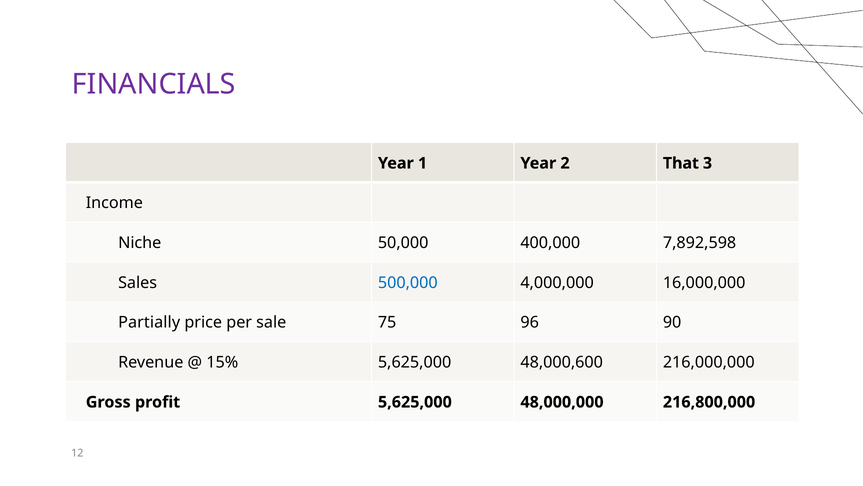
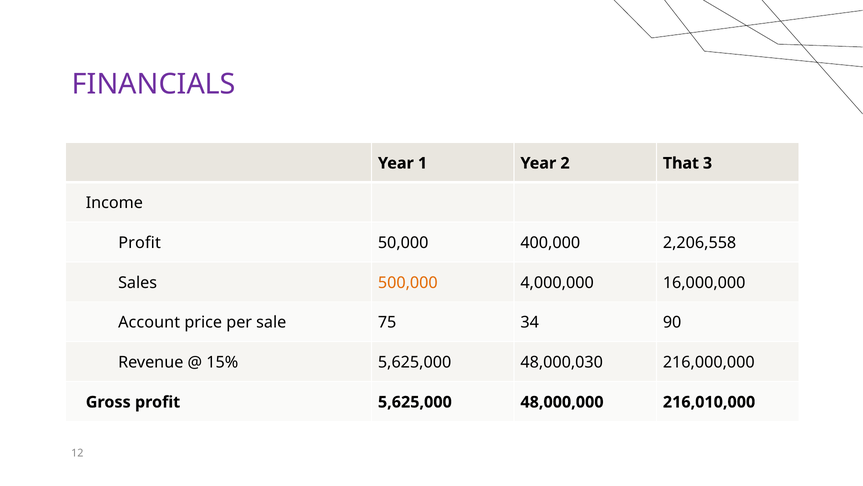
Niche at (140, 243): Niche -> Profit
7,892,598: 7,892,598 -> 2,206,558
500,000 colour: blue -> orange
Partially: Partially -> Account
96: 96 -> 34
48,000,600: 48,000,600 -> 48,000,030
216,800,000: 216,800,000 -> 216,010,000
